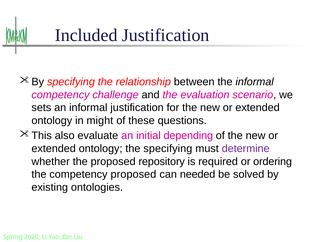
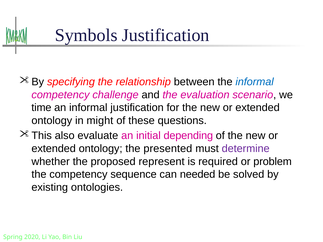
Included: Included -> Symbols
informal at (255, 82) colour: black -> blue
sets: sets -> time
the specifying: specifying -> presented
repository: repository -> represent
ordering: ordering -> problem
competency proposed: proposed -> sequence
